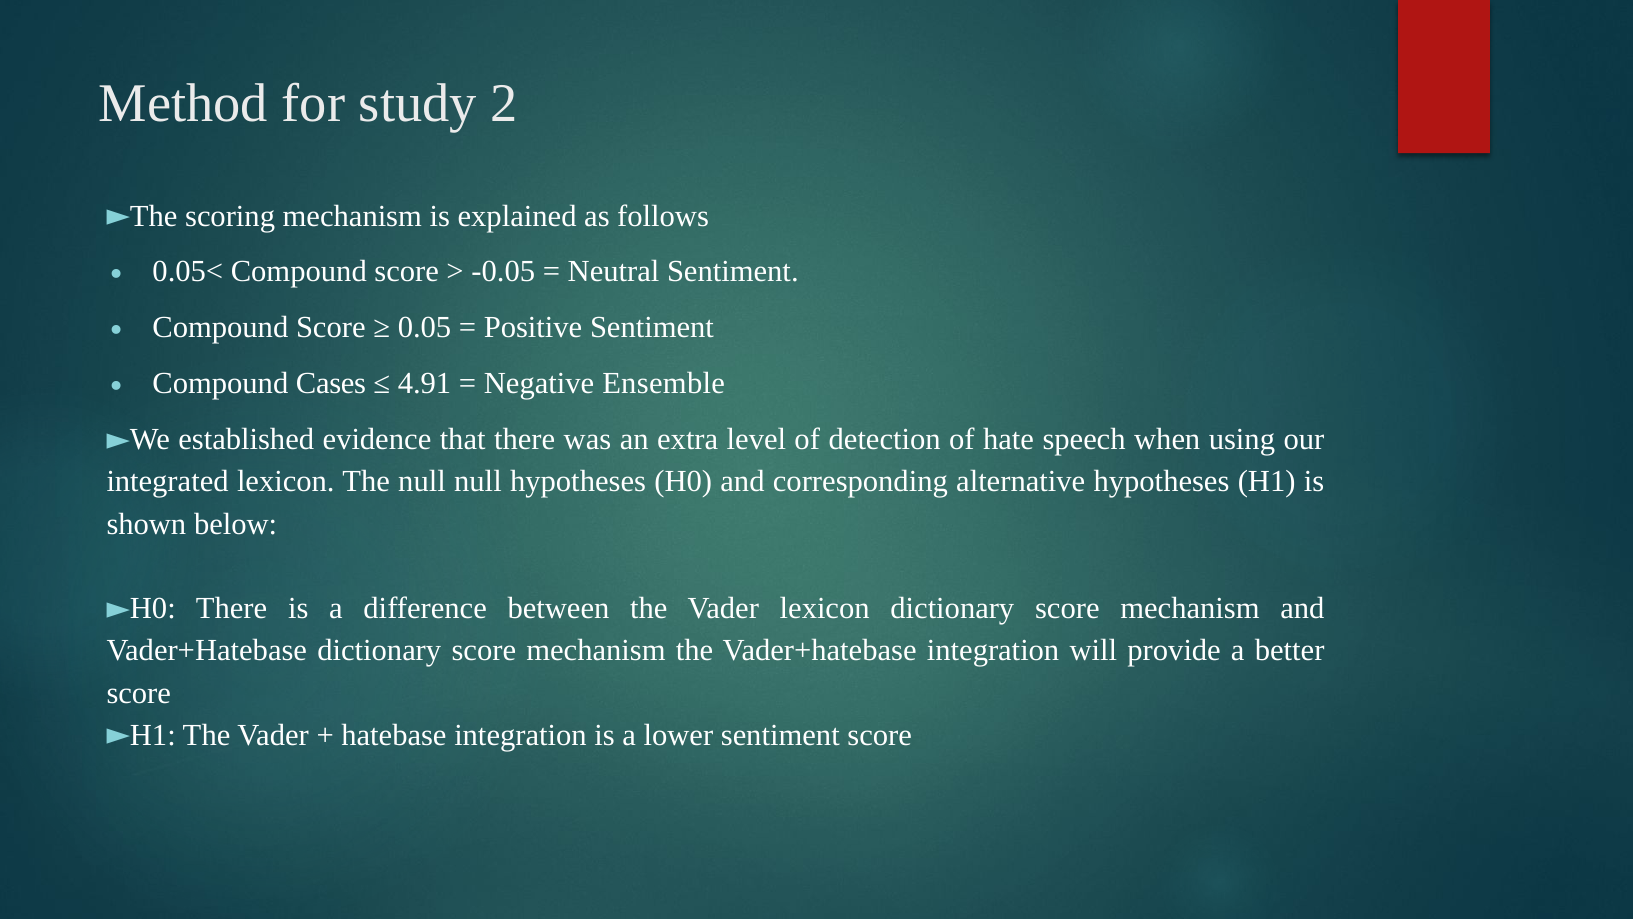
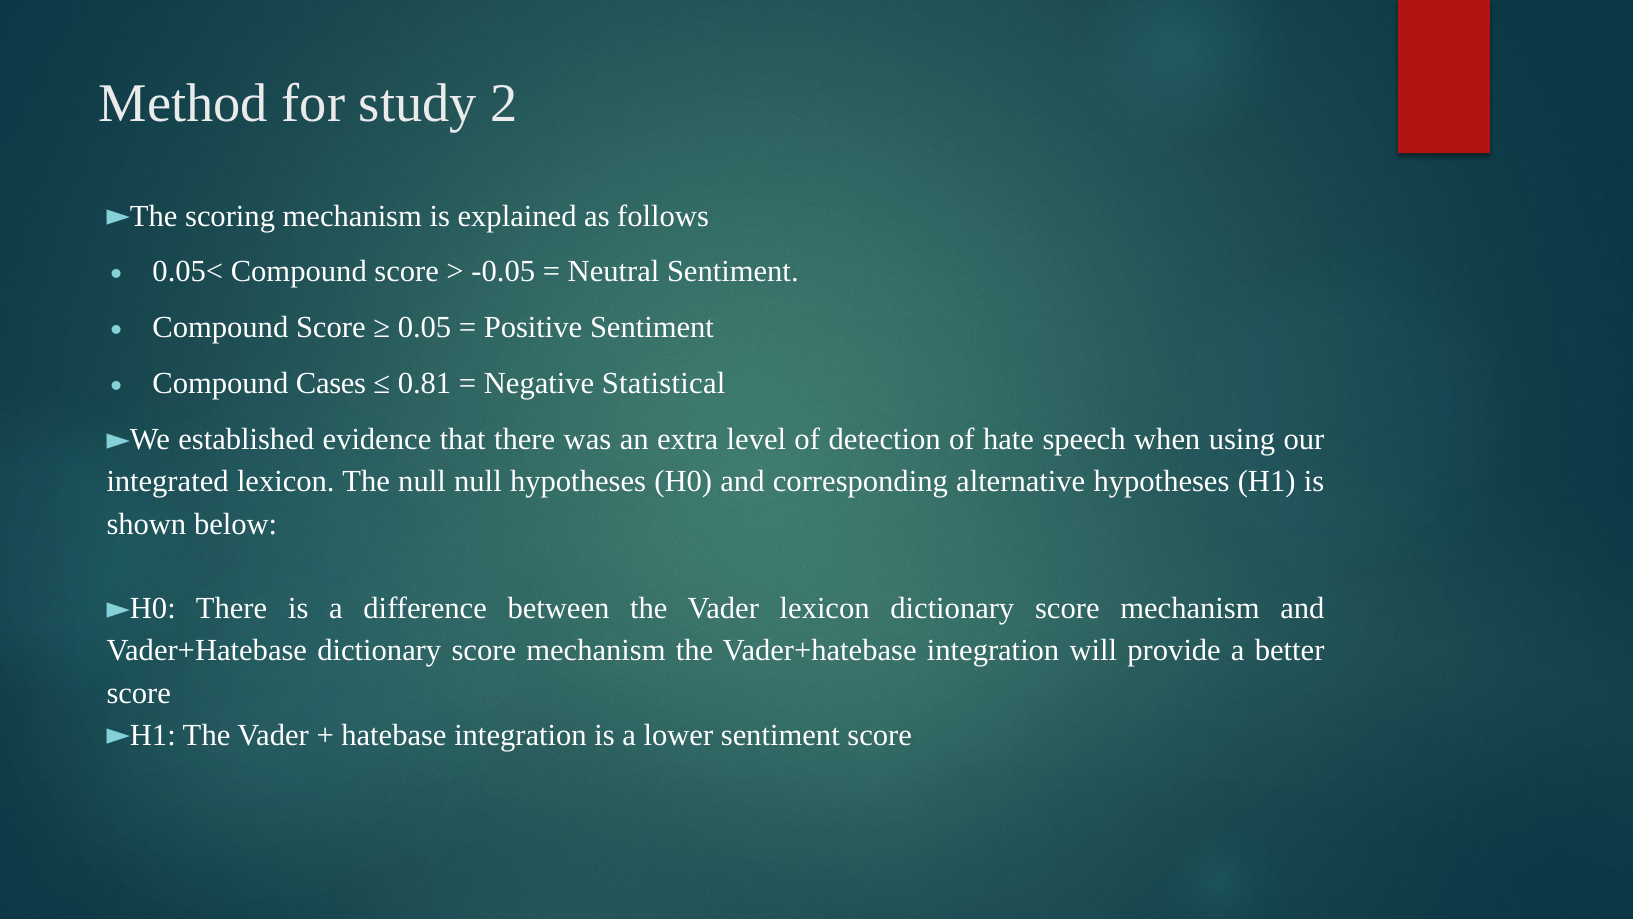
4.91: 4.91 -> 0.81
Ensemble: Ensemble -> Statistical
